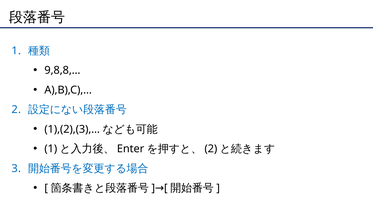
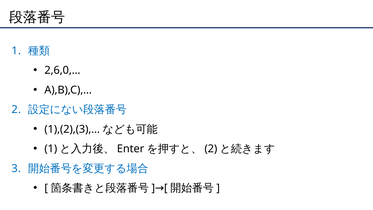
9,8,8,…: 9,8,8,… -> 2,6,0,…
